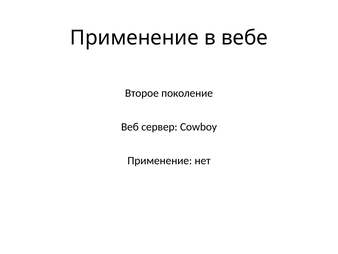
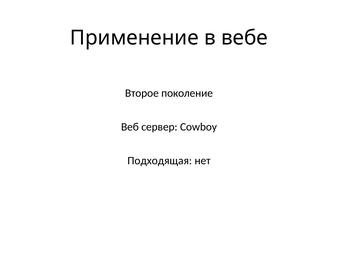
Применение at (160, 160): Применение -> Подходящая
